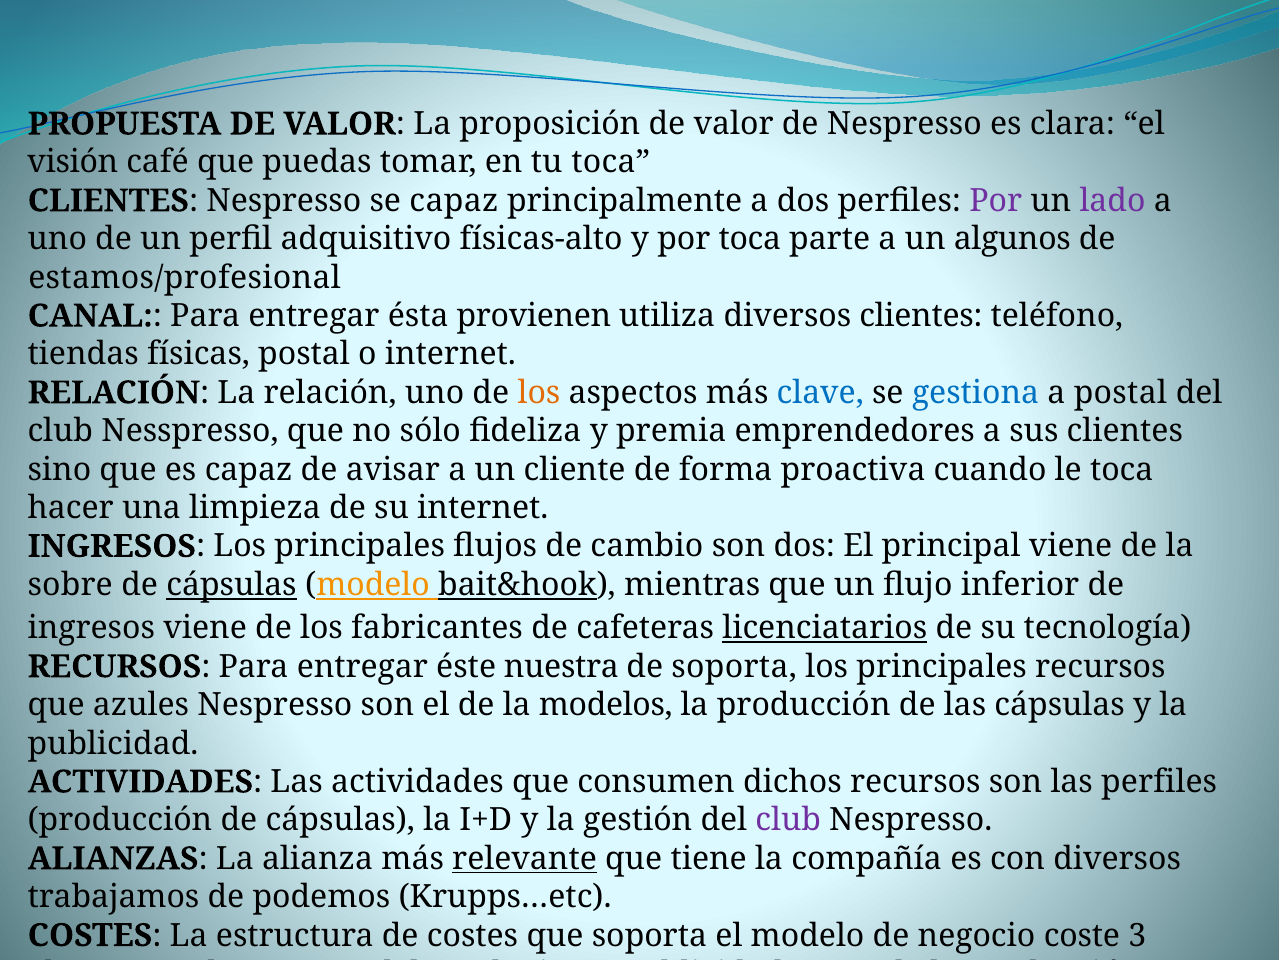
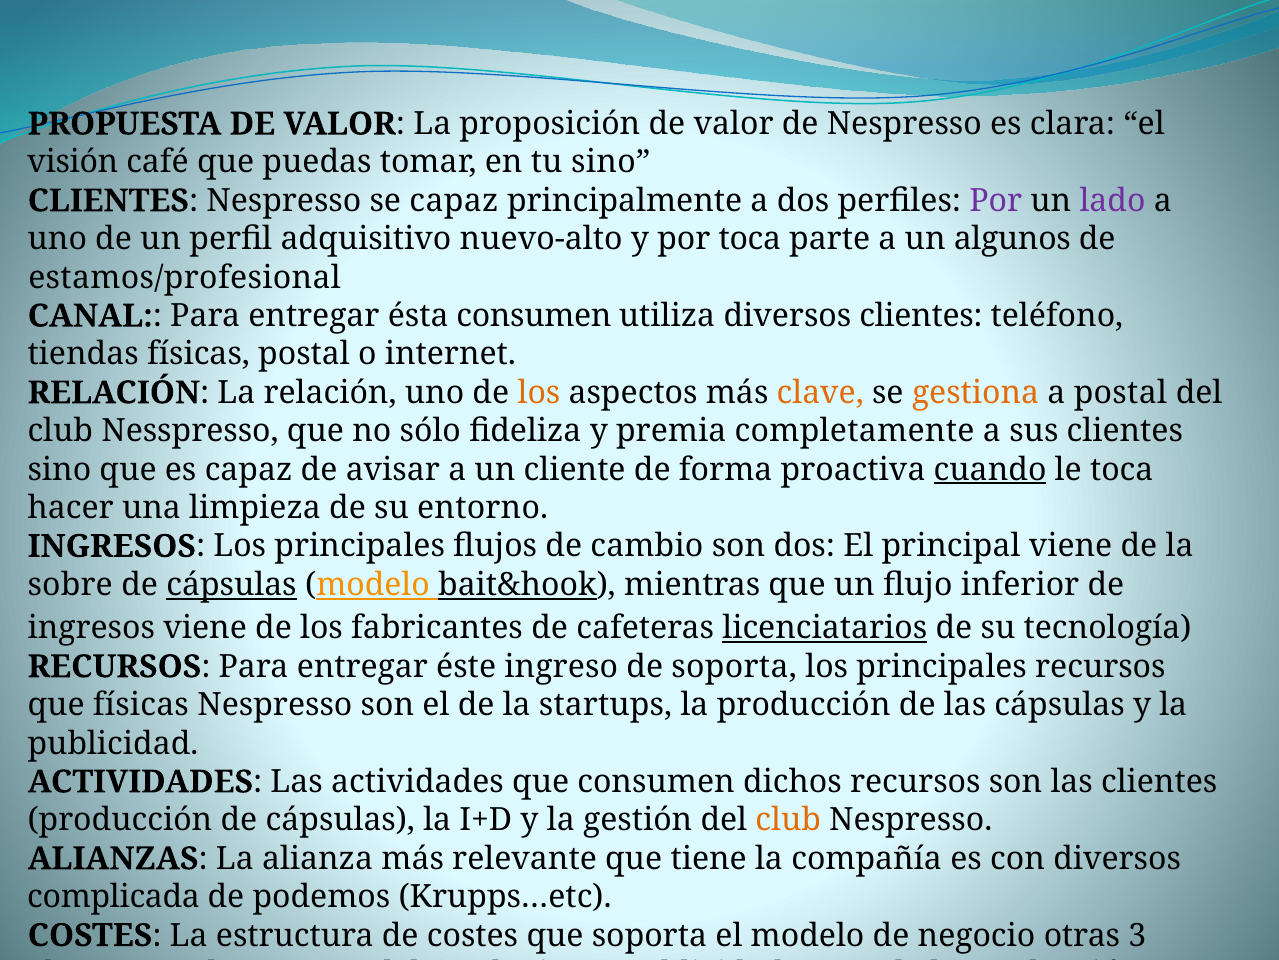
tu toca: toca -> sino
físicas-alto: físicas-alto -> nuevo-alto
ésta provienen: provienen -> consumen
clave at (820, 392) colour: blue -> orange
gestiona colour: blue -> orange
emprendedores: emprendedores -> completamente
cuando underline: none -> present
su internet: internet -> entorno
nuestra: nuestra -> ingreso
que azules: azules -> físicas
modelos: modelos -> startups
las perfiles: perfiles -> clientes
club at (788, 820) colour: purple -> orange
relevante underline: present -> none
trabajamos: trabajamos -> complicada
negocio coste: coste -> otras
